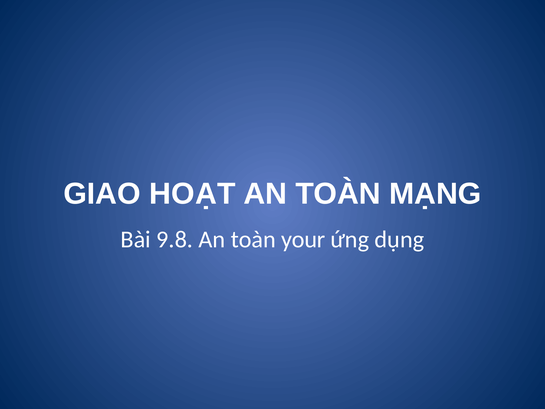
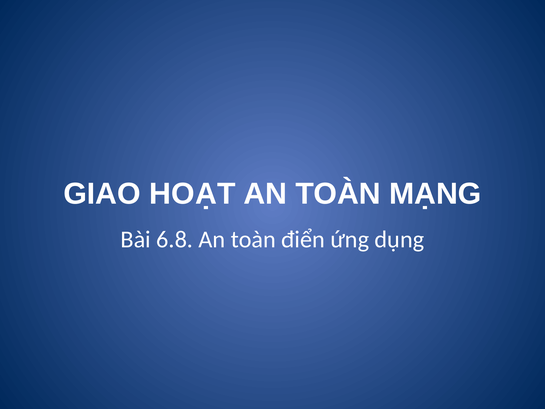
9.8: 9.8 -> 6.8
your: your -> điển
